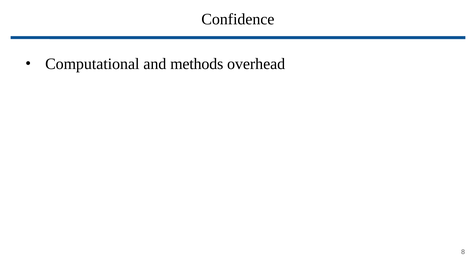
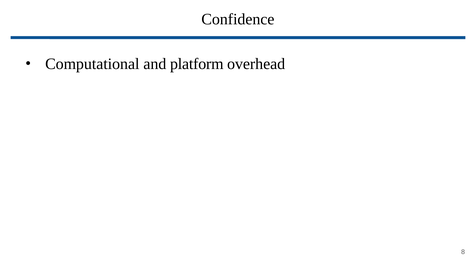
methods: methods -> platform
